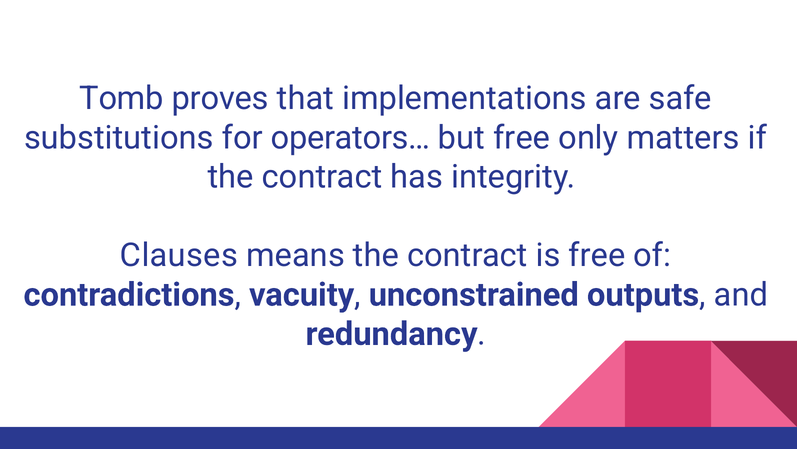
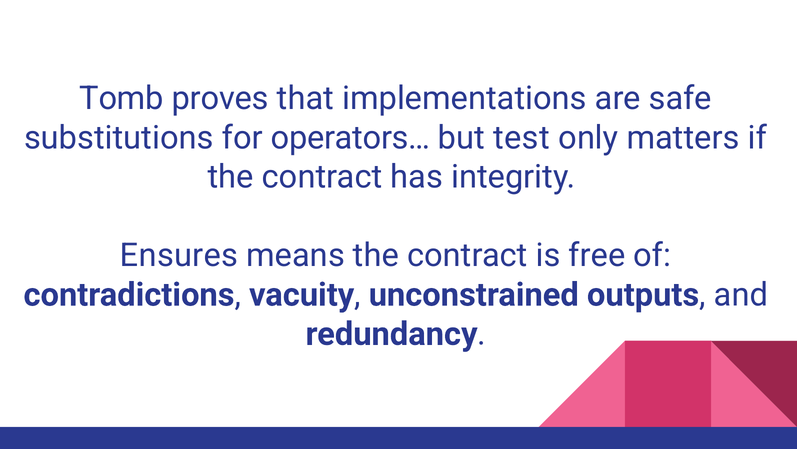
but free: free -> test
Clauses: Clauses -> Ensures
